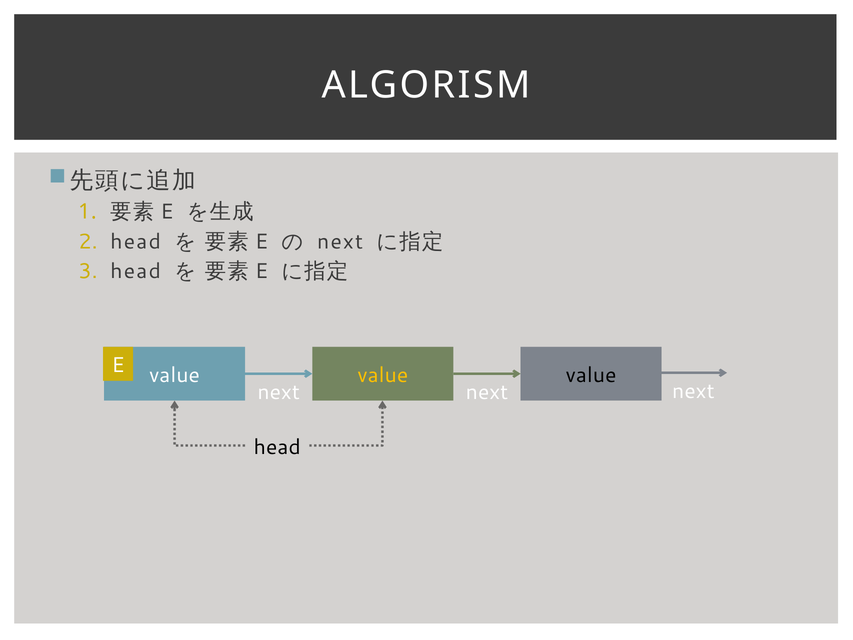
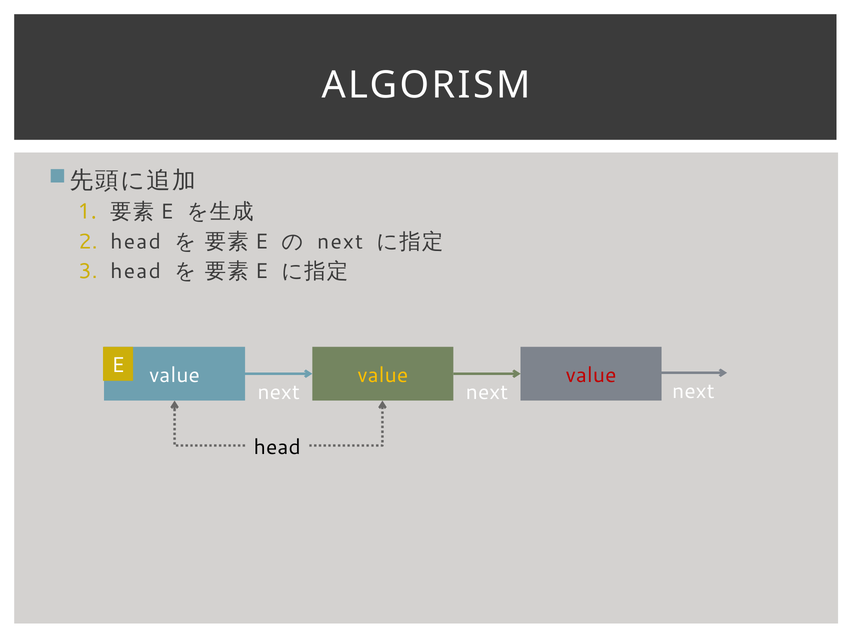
value at (591, 375) colour: black -> red
